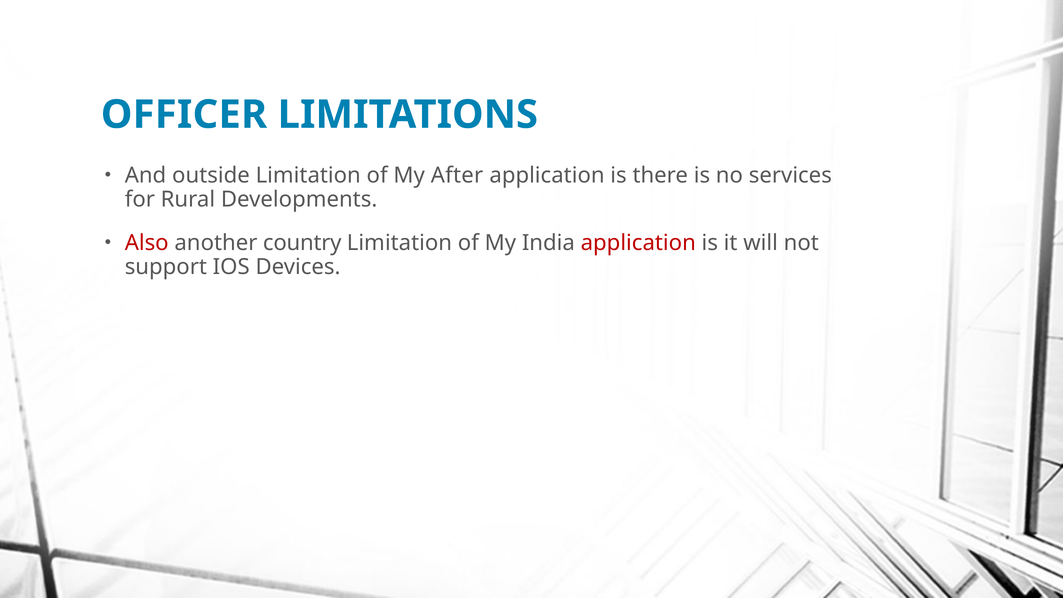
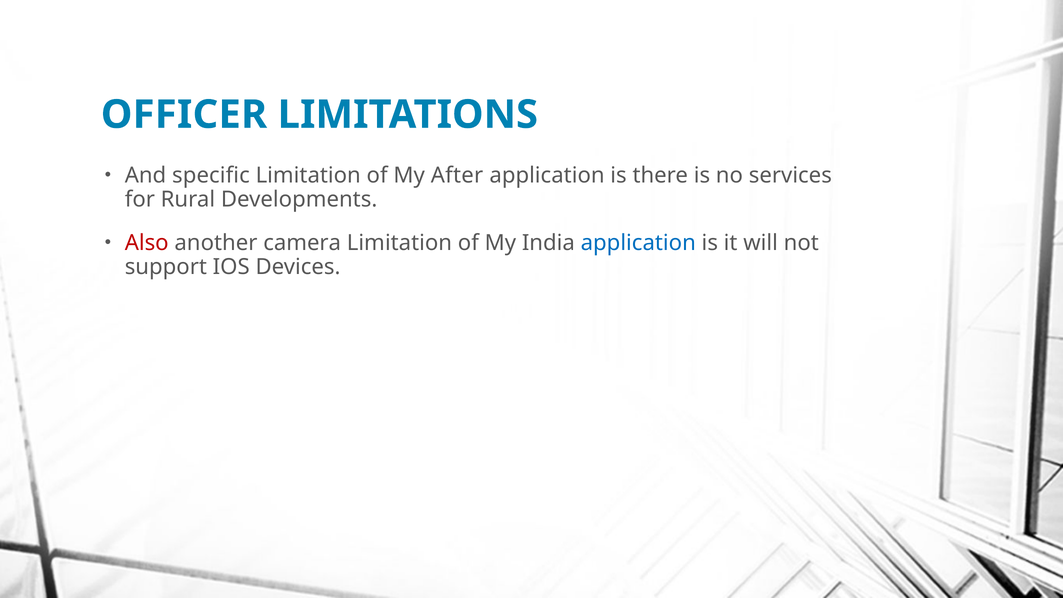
outside: outside -> specific
country: country -> camera
application at (638, 243) colour: red -> blue
